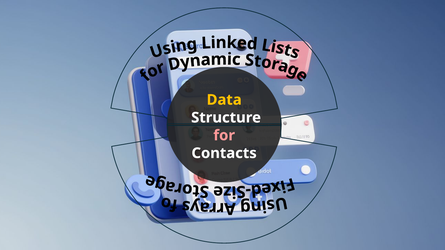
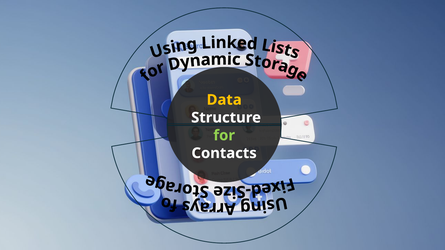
for colour: pink -> light green
